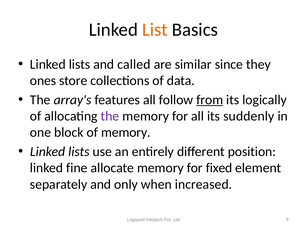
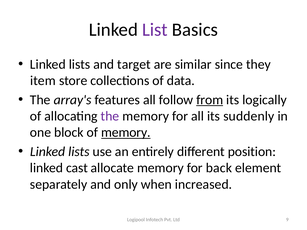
List colour: orange -> purple
called: called -> target
ones: ones -> item
memory at (126, 133) underline: none -> present
fine: fine -> cast
fixed: fixed -> back
